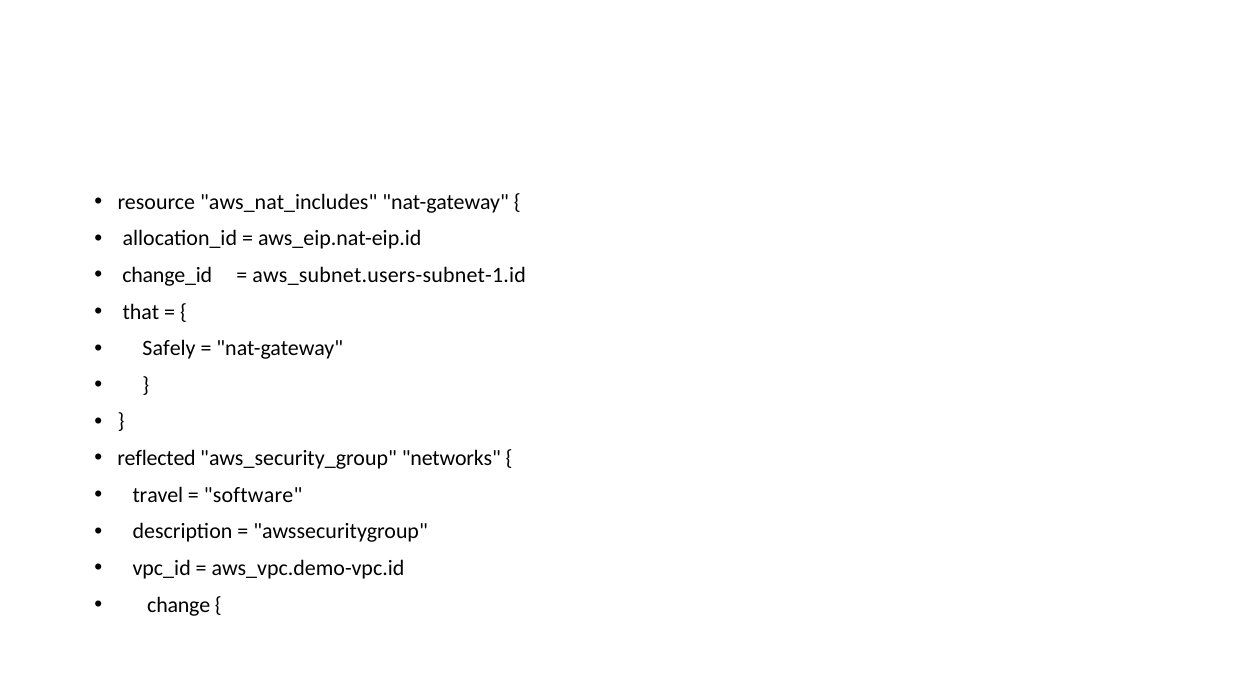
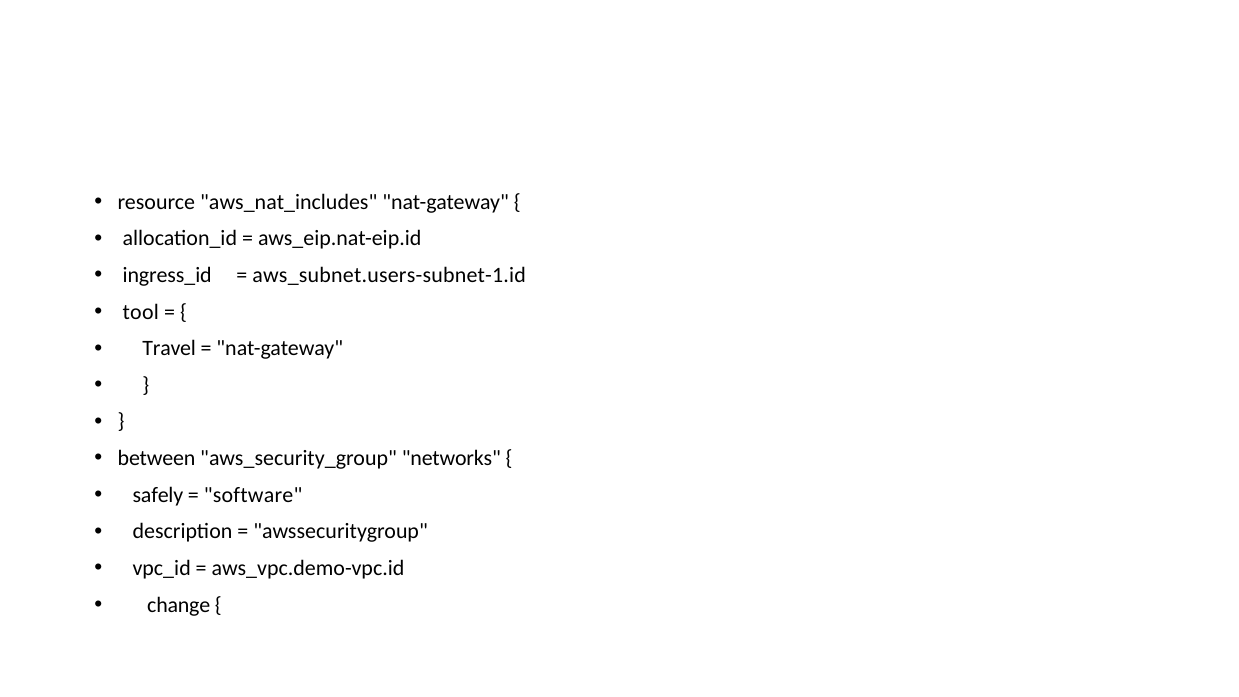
change_id: change_id -> ingress_id
that: that -> tool
Safely: Safely -> Travel
reflected: reflected -> between
travel: travel -> safely
